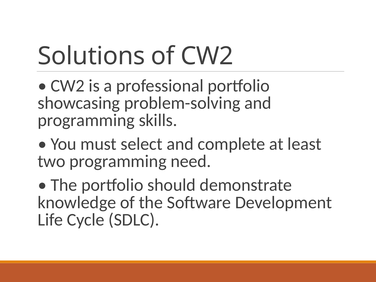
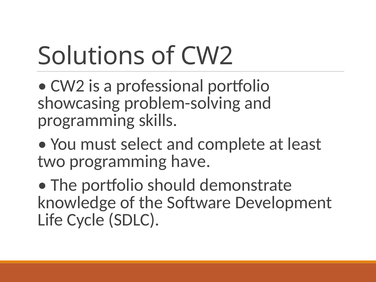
need: need -> have
